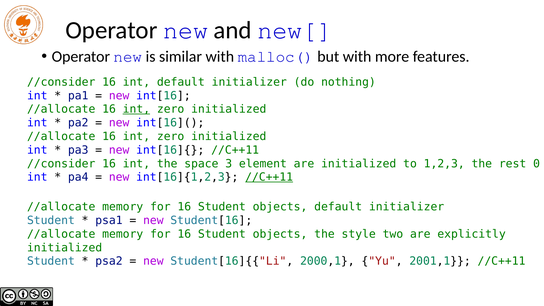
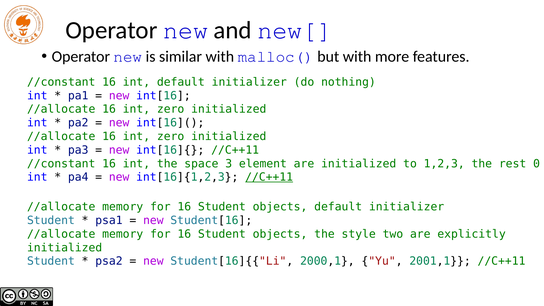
//consider at (61, 82): //consider -> //constant
int at (136, 109) underline: present -> none
//consider at (61, 164): //consider -> //constant
